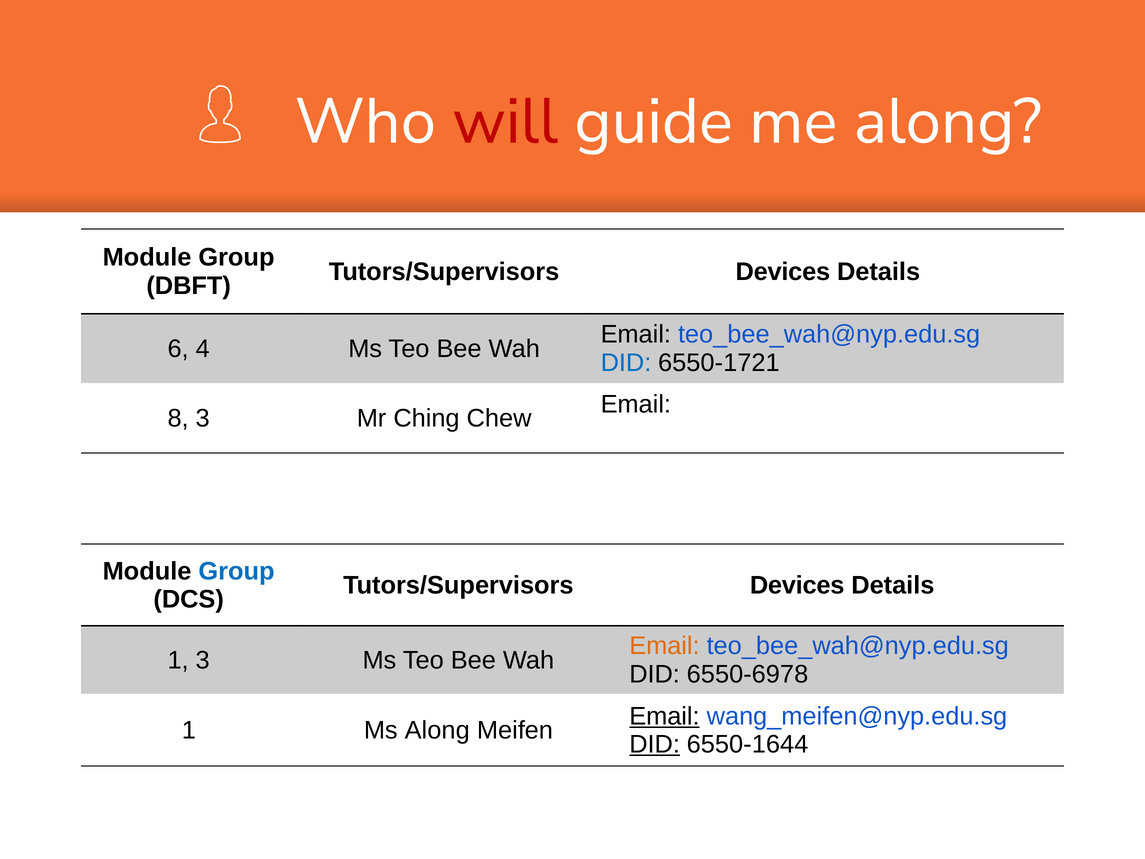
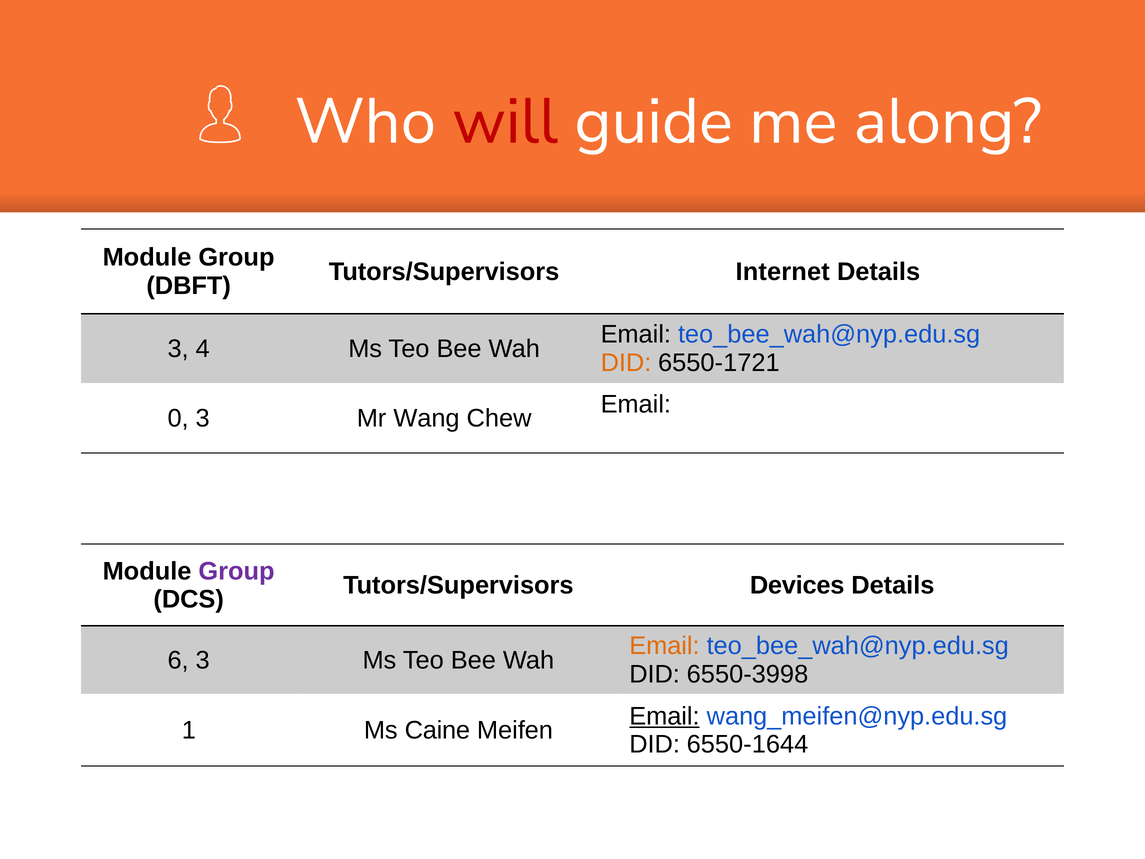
Devices at (783, 272): Devices -> Internet
6 at (178, 349): 6 -> 3
DID at (626, 363) colour: blue -> orange
8: 8 -> 0
Ching: Ching -> Wang
Group at (236, 571) colour: blue -> purple
1 at (178, 660): 1 -> 6
6550-6978: 6550-6978 -> 6550-3998
Ms Along: Along -> Caine
DID at (655, 744) underline: present -> none
